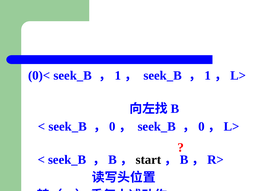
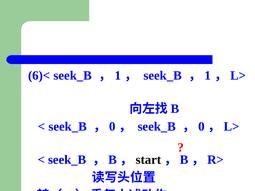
0)<: 0)< -> 6)<
